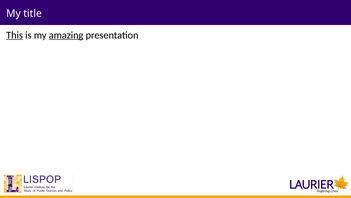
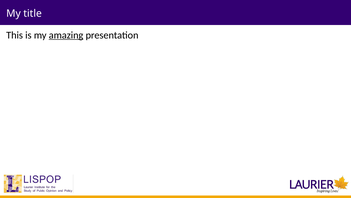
This underline: present -> none
